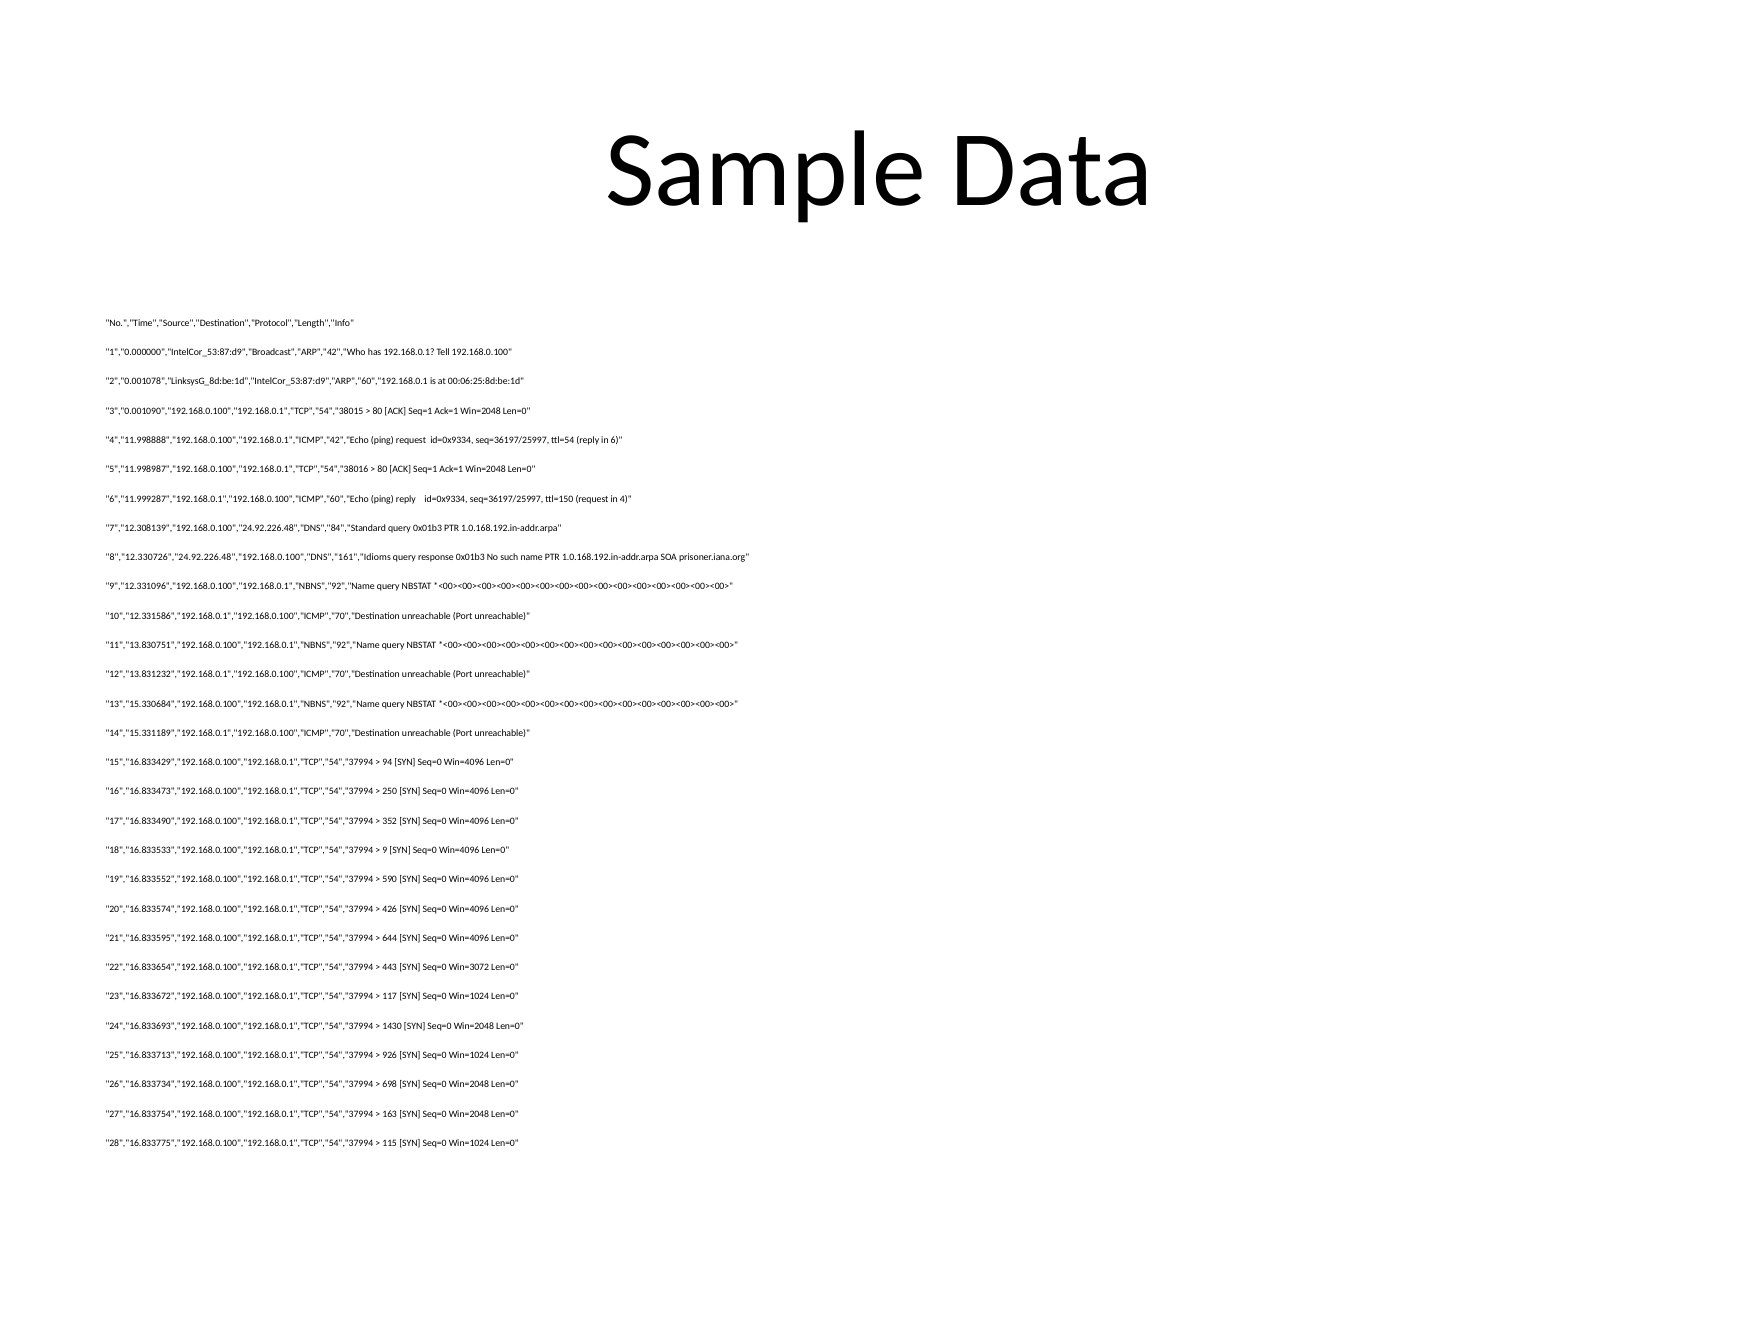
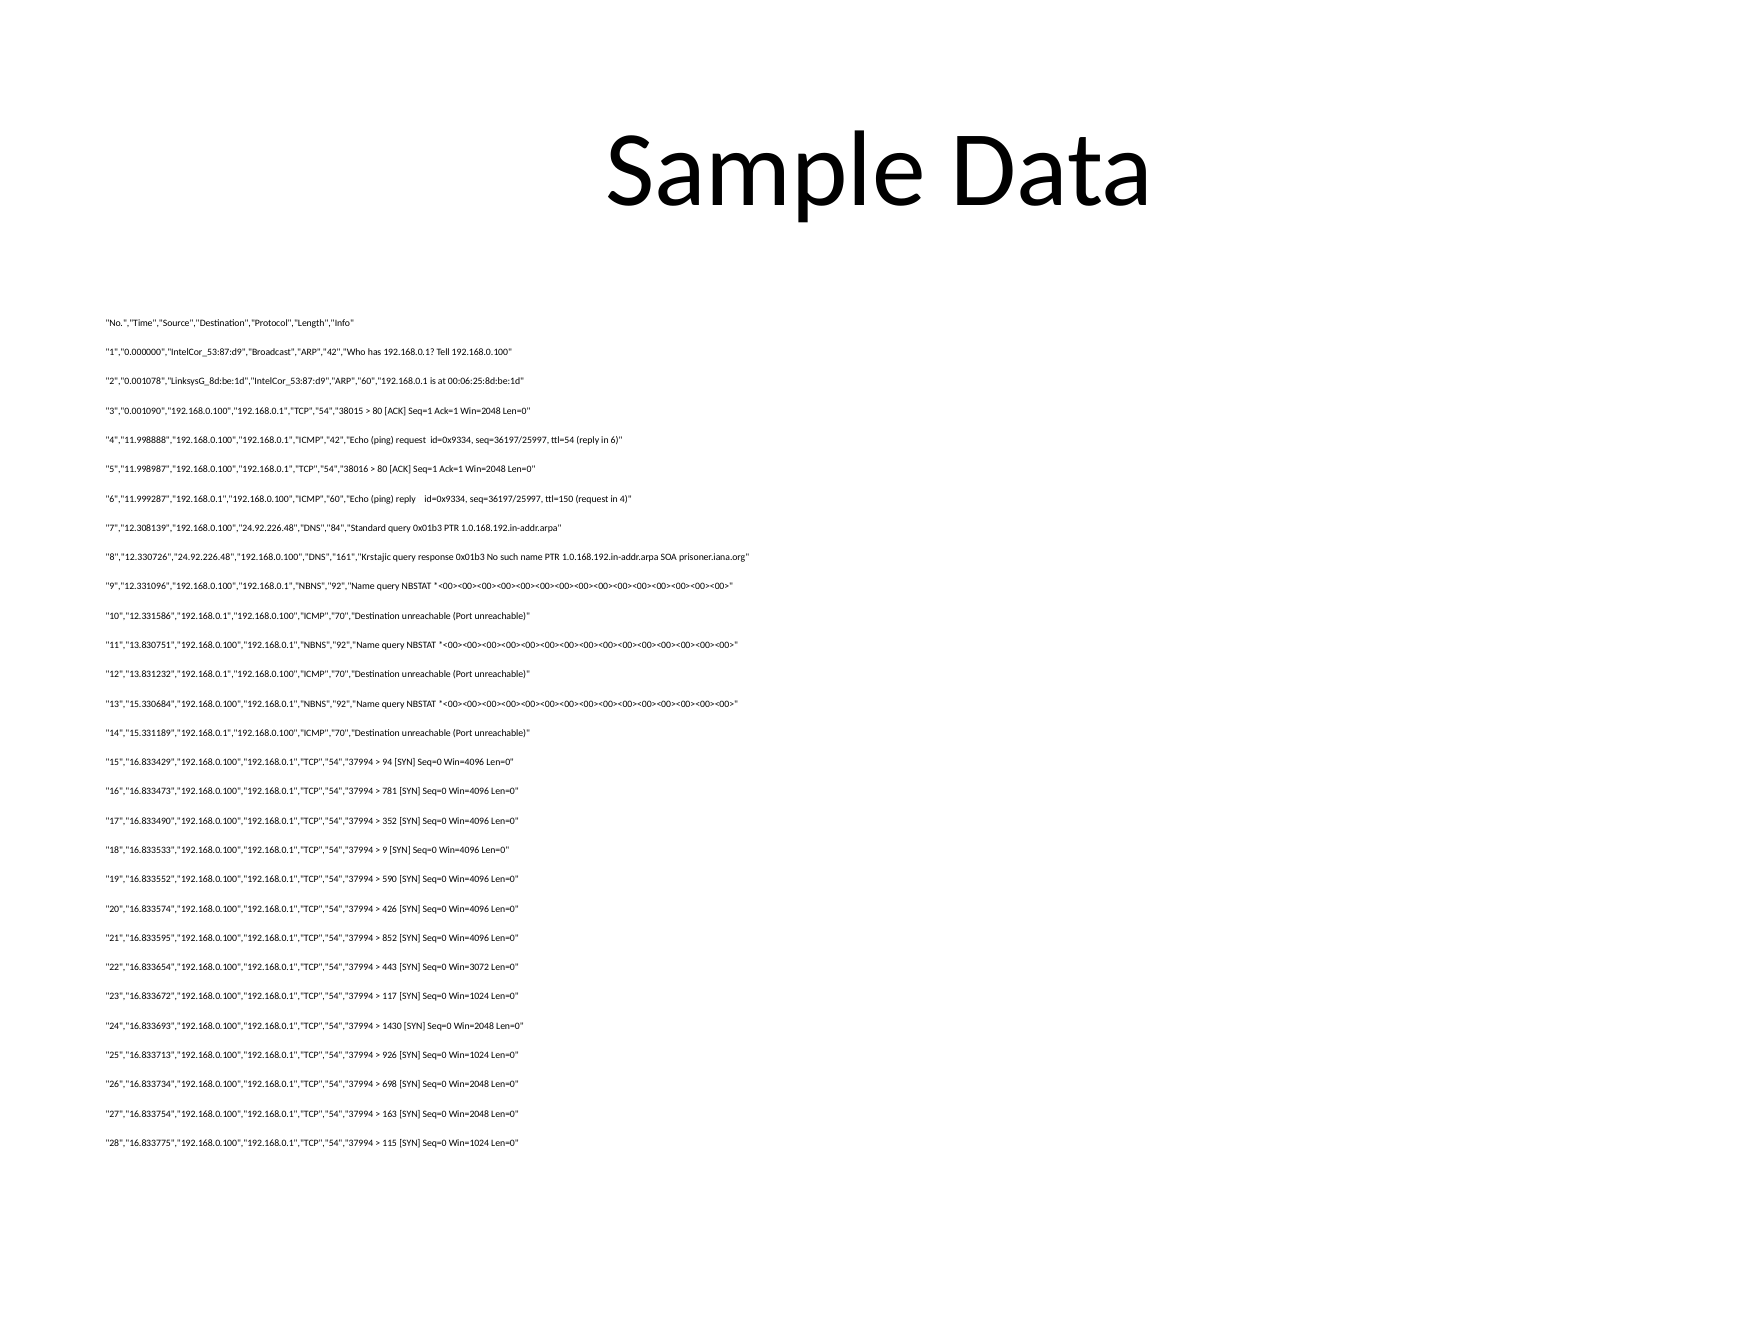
8","12.330726","24.92.226.48","192.168.0.100","DNS","161","Idioms: 8","12.330726","24.92.226.48","192.168.0.100","DNS","161","Idioms -> 8","12.330726","24.92.226.48","192.168.0.100","DNS","161","Krstajic
250: 250 -> 781
644: 644 -> 852
